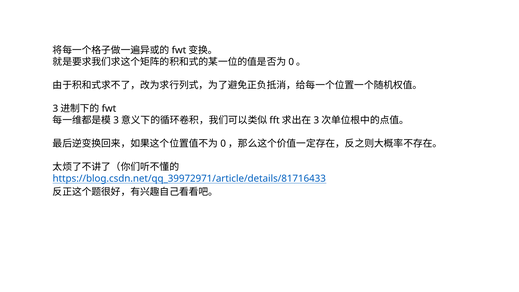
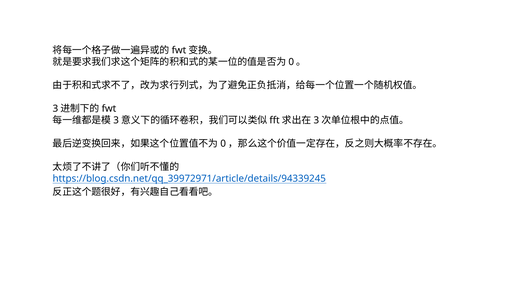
https://blog.csdn.net/qq_39972971/article/details/81716433: https://blog.csdn.net/qq_39972971/article/details/81716433 -> https://blog.csdn.net/qq_39972971/article/details/94339245
